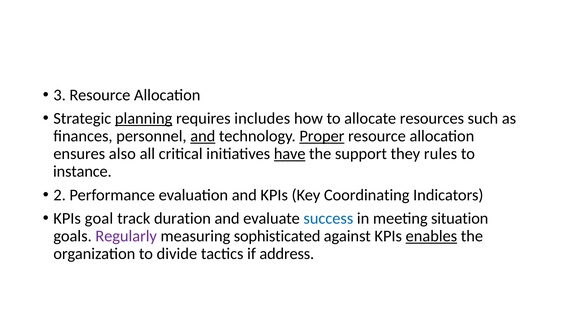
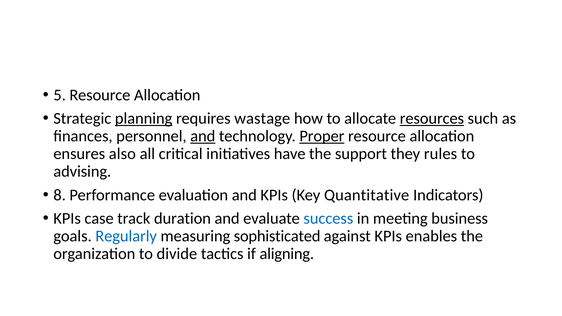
3: 3 -> 5
includes: includes -> wastage
resources underline: none -> present
have underline: present -> none
instance: instance -> advising
2: 2 -> 8
Coordinating: Coordinating -> Quantitative
goal: goal -> case
situation: situation -> business
Regularly colour: purple -> blue
enables underline: present -> none
address: address -> aligning
